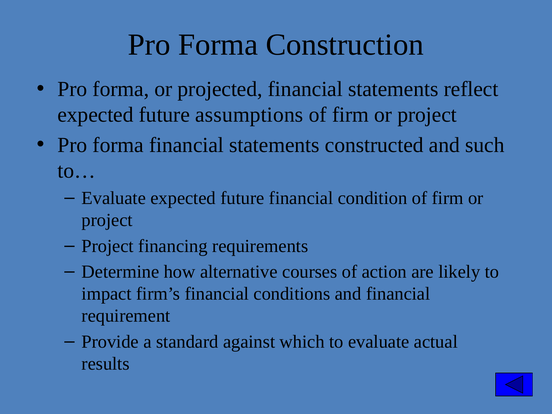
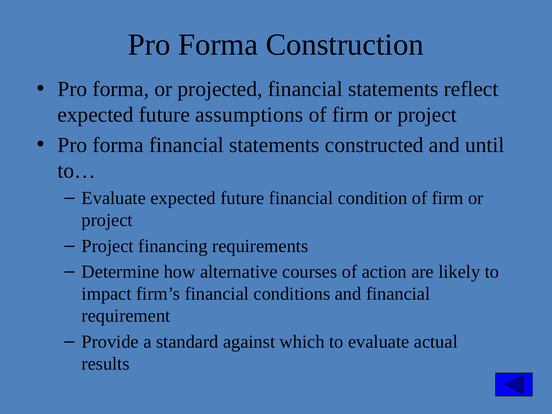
such: such -> until
